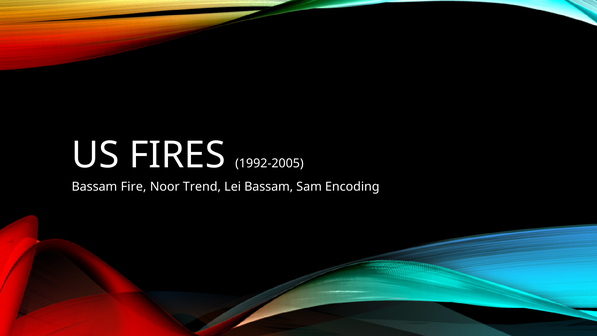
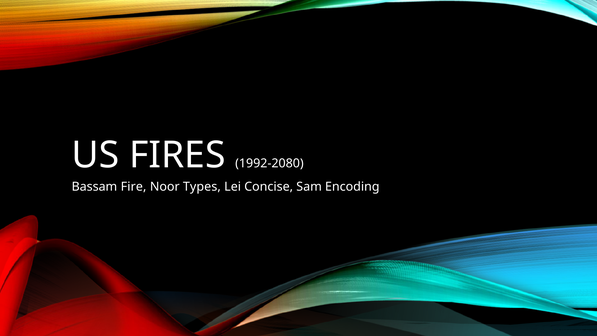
1992-2005: 1992-2005 -> 1992-2080
Trend: Trend -> Types
Lei Bassam: Bassam -> Concise
